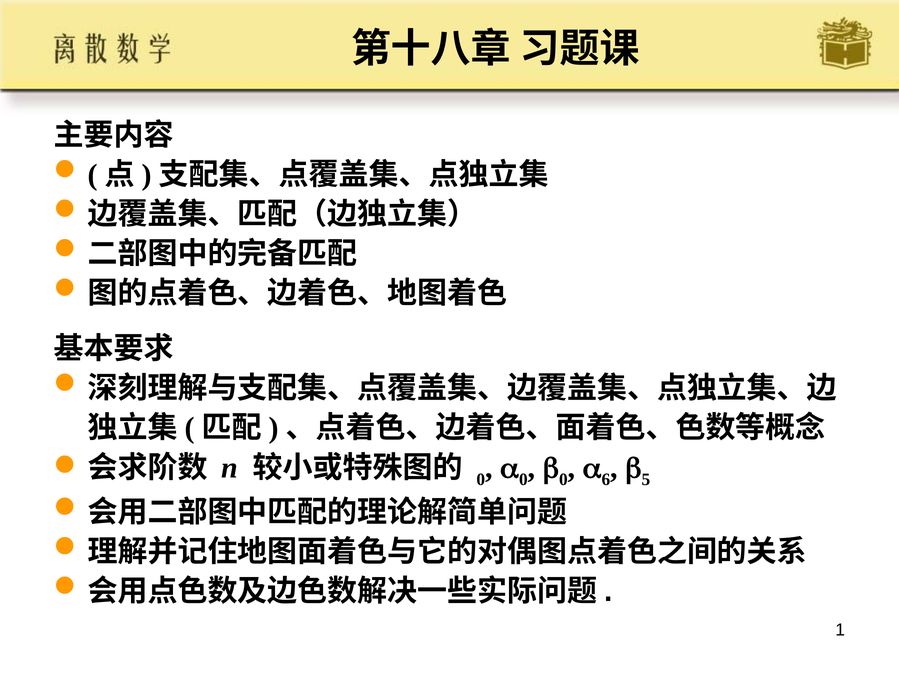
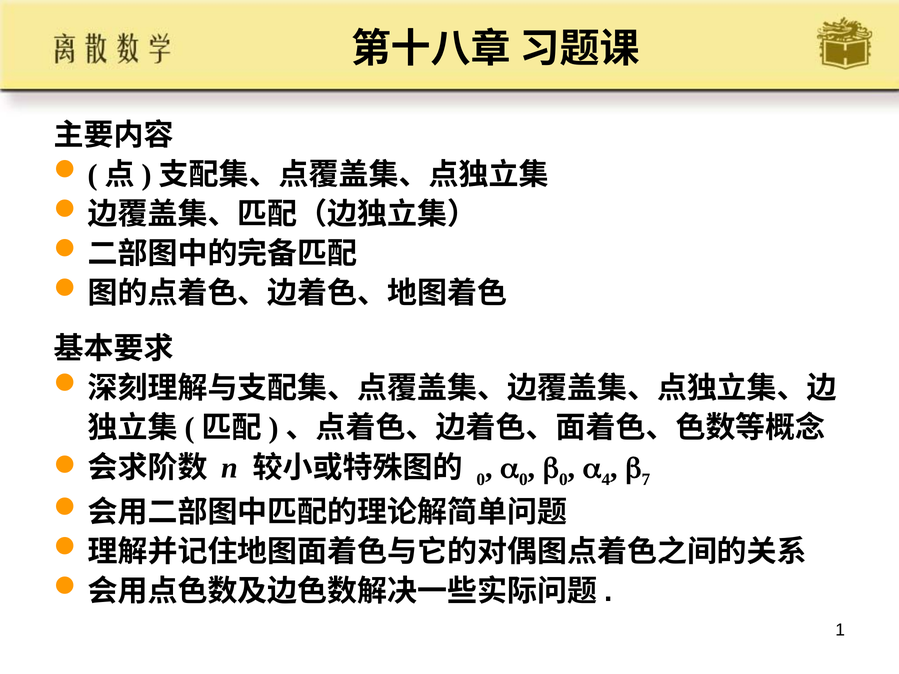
6: 6 -> 4
5: 5 -> 7
